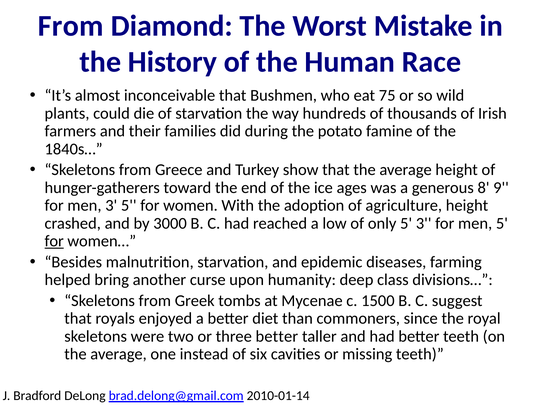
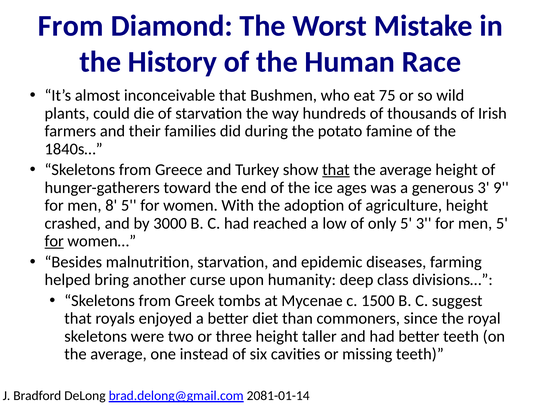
that at (336, 170) underline: none -> present
generous 8: 8 -> 3
men 3: 3 -> 8
three better: better -> height
2010-01-14: 2010-01-14 -> 2081-01-14
